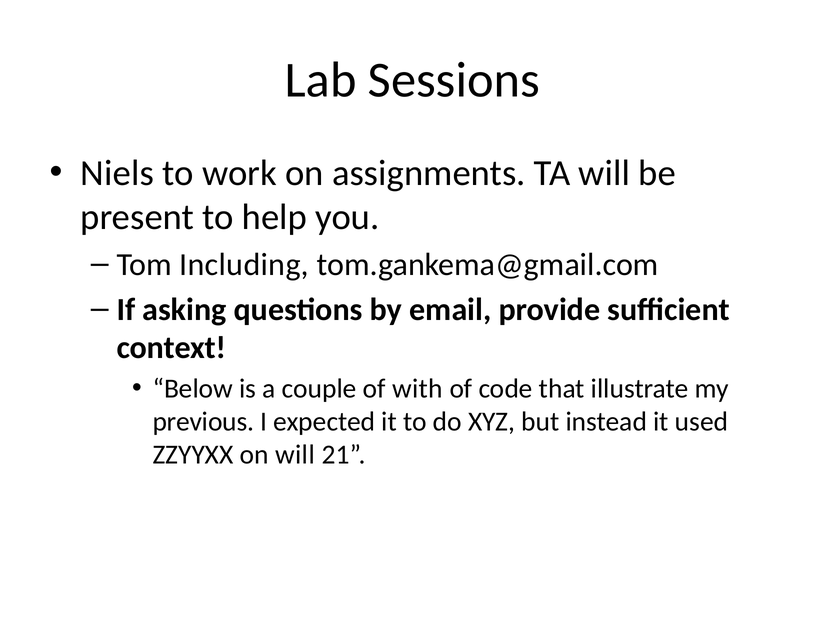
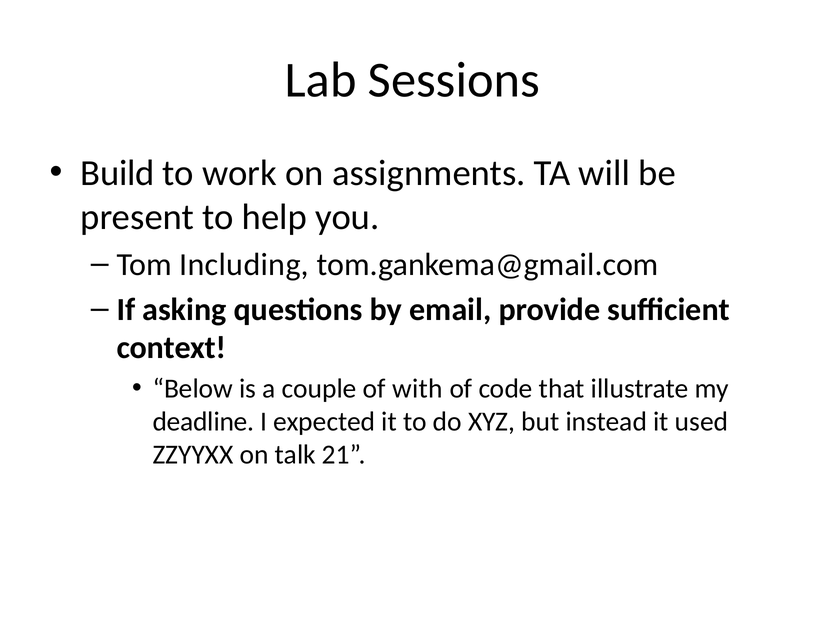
Niels: Niels -> Build
previous: previous -> deadline
on will: will -> talk
